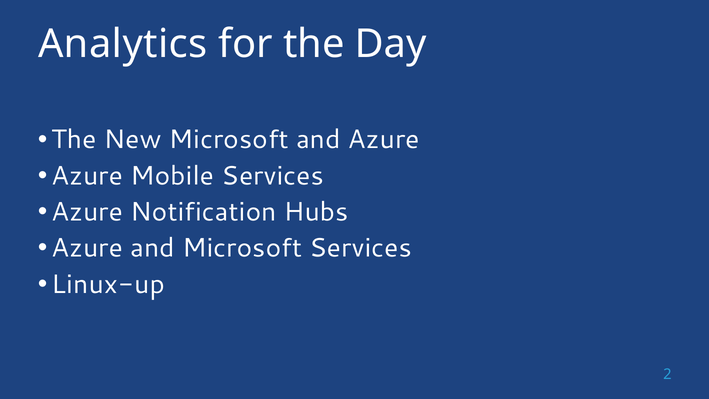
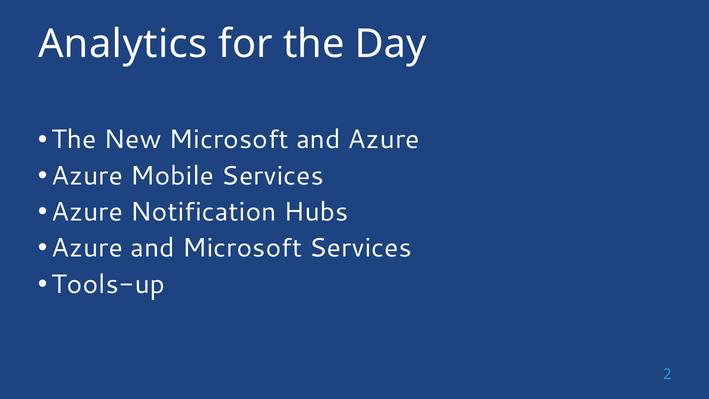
Linux-up: Linux-up -> Tools-up
